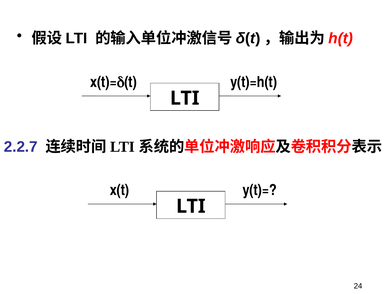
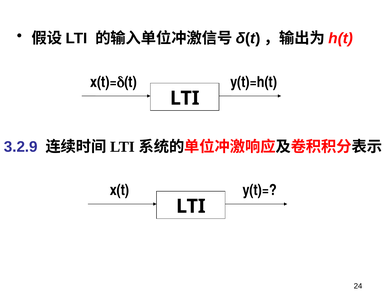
2.2.7: 2.2.7 -> 3.2.9
